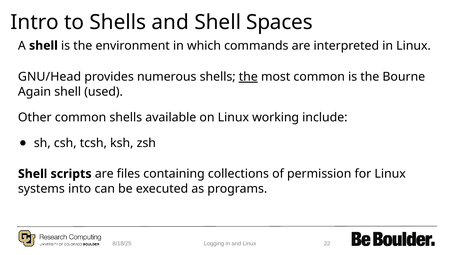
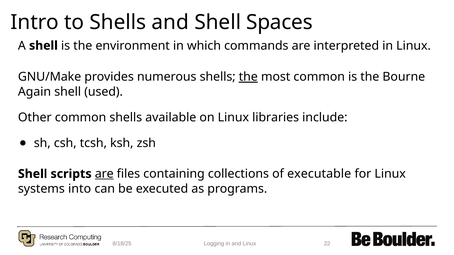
GNU/Head: GNU/Head -> GNU/Make
working: working -> libraries
are at (104, 174) underline: none -> present
permission: permission -> executable
